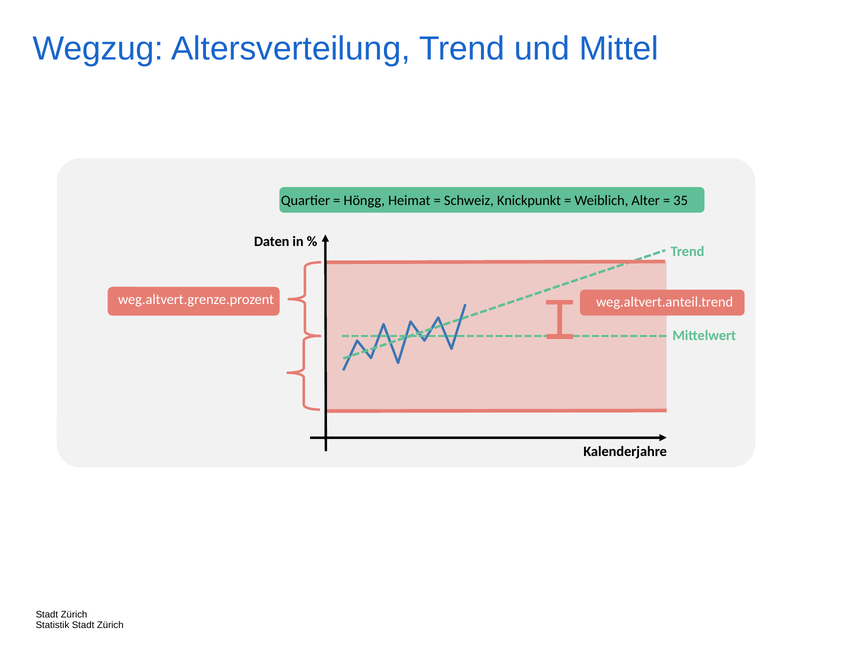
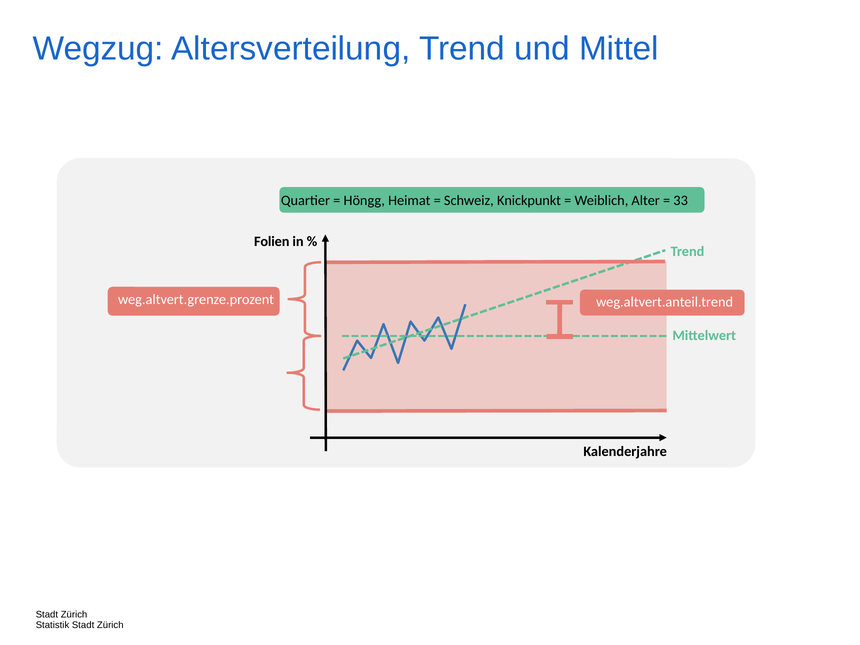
35: 35 -> 33
Daten: Daten -> Folien
